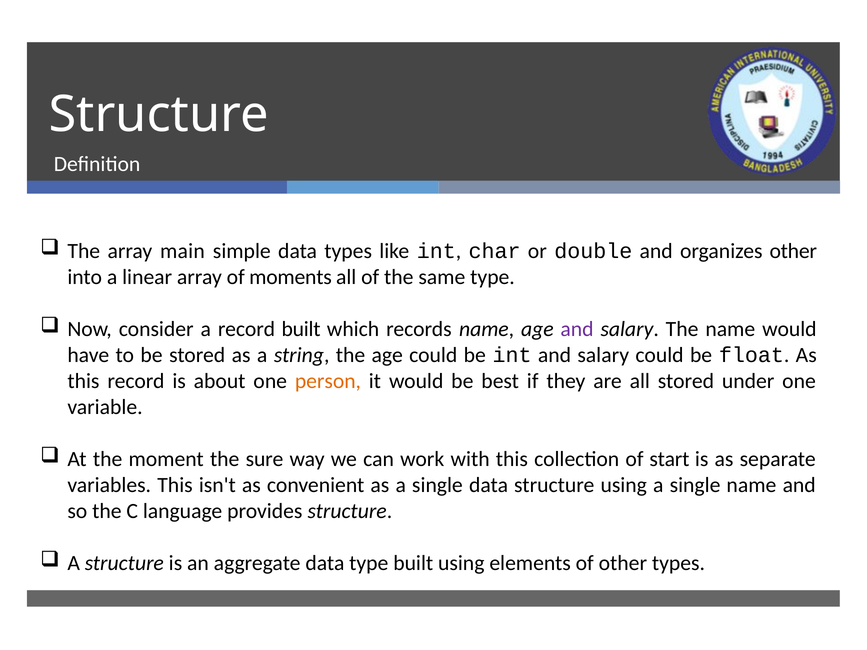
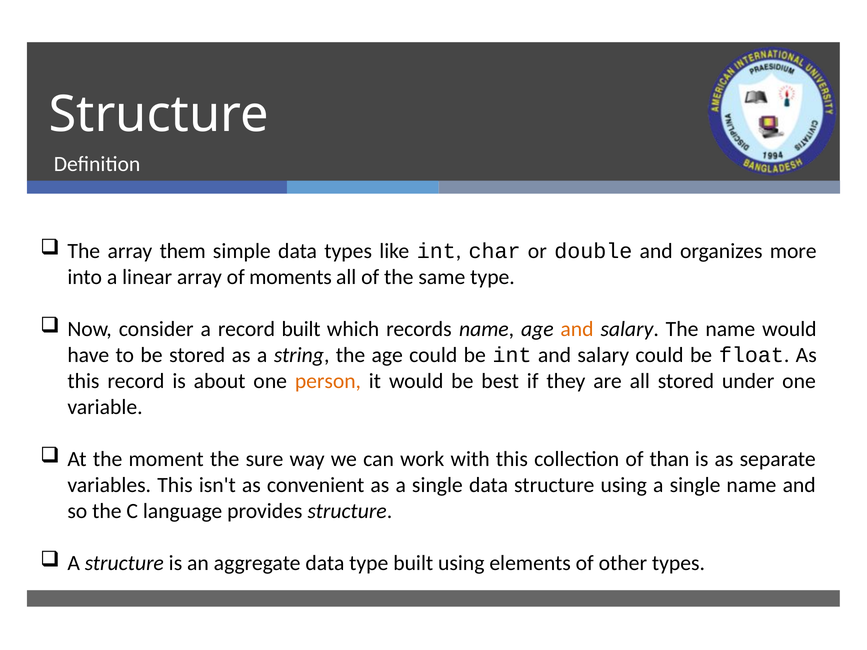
main: main -> them
organizes other: other -> more
and at (577, 329) colour: purple -> orange
start: start -> than
